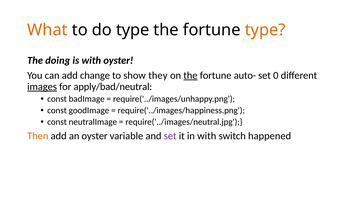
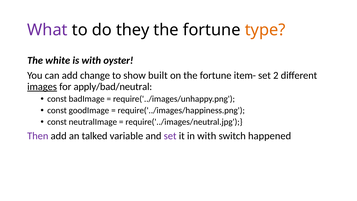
What colour: orange -> purple
do type: type -> they
doing: doing -> white
they: they -> built
the at (190, 75) underline: present -> none
auto-: auto- -> item-
0: 0 -> 2
Then colour: orange -> purple
an oyster: oyster -> talked
